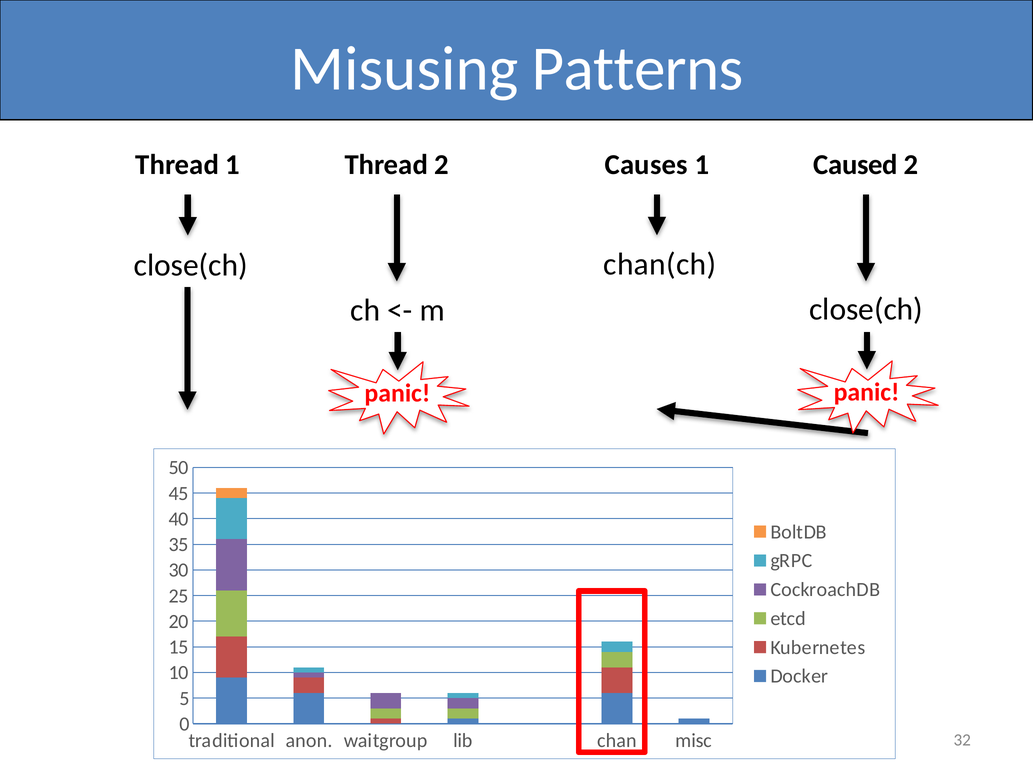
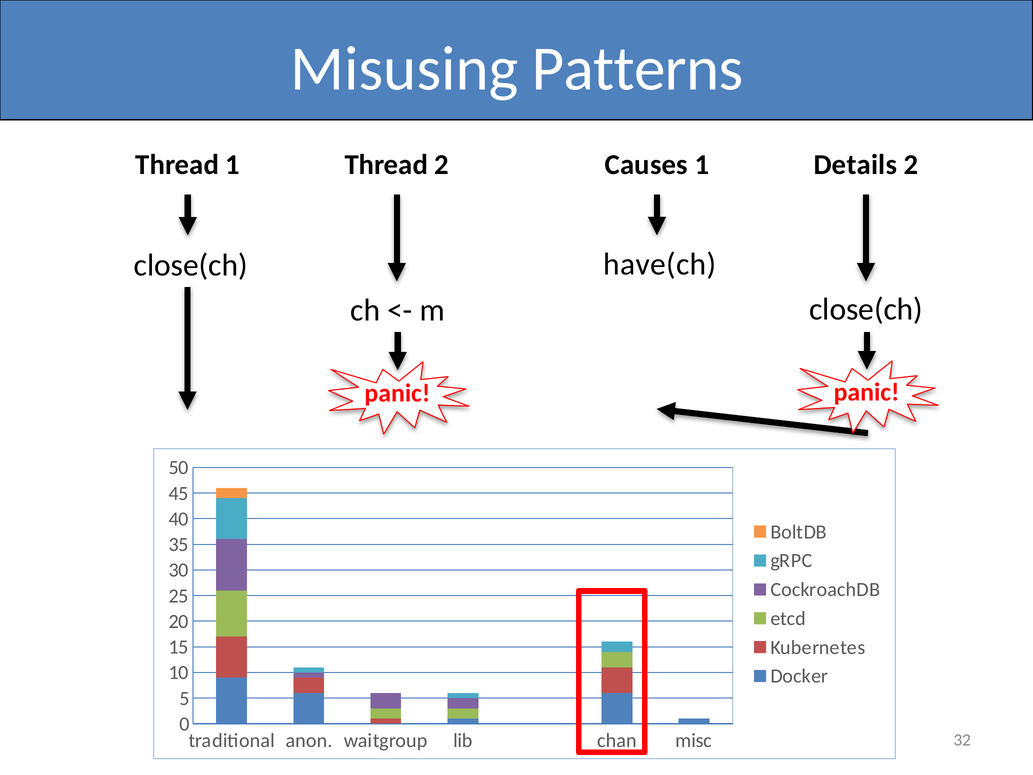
Caused: Caused -> Details
chan(ch: chan(ch -> have(ch
